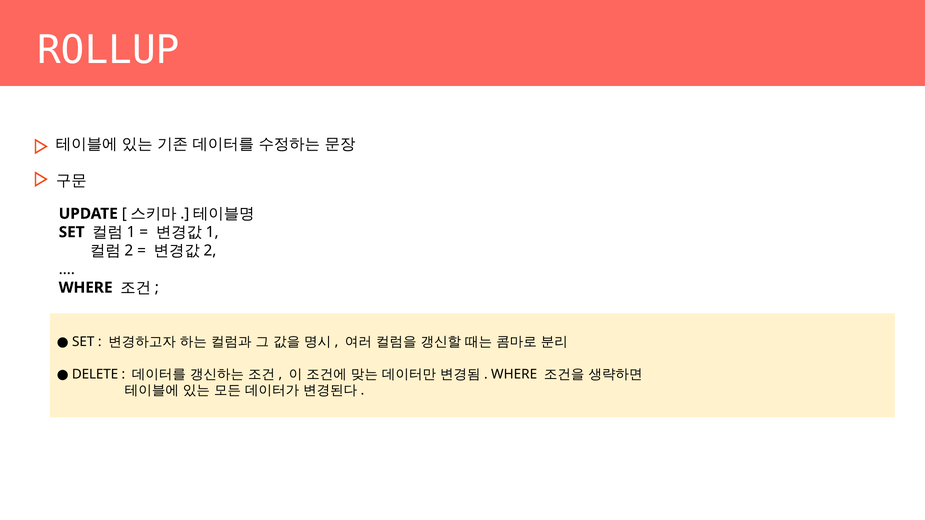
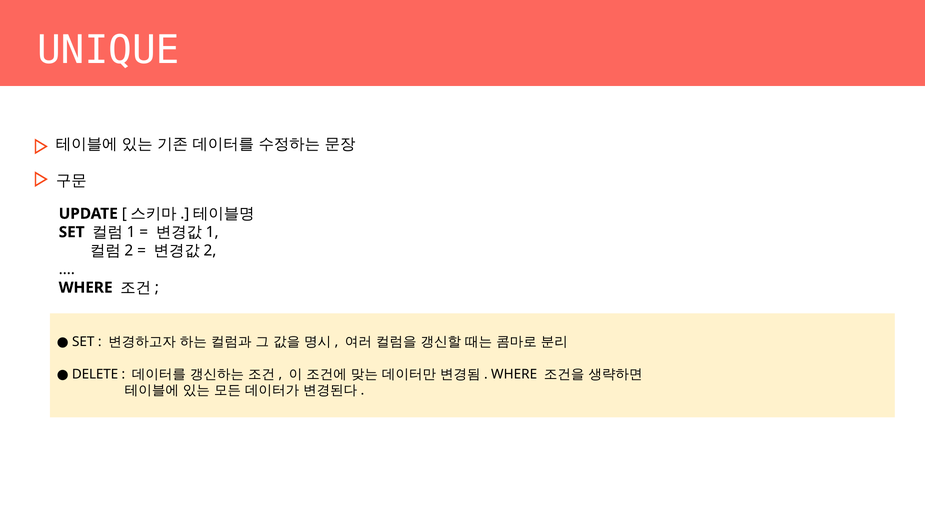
ROLLUP: ROLLUP -> UNIQUE
